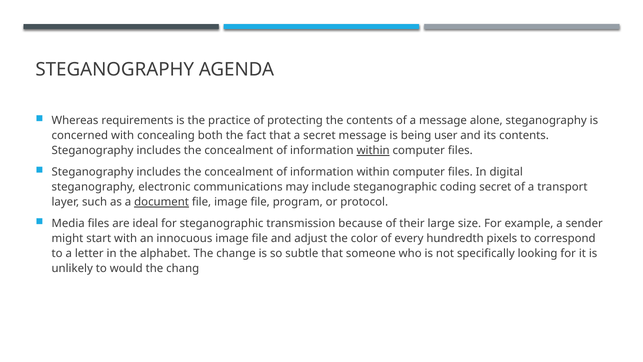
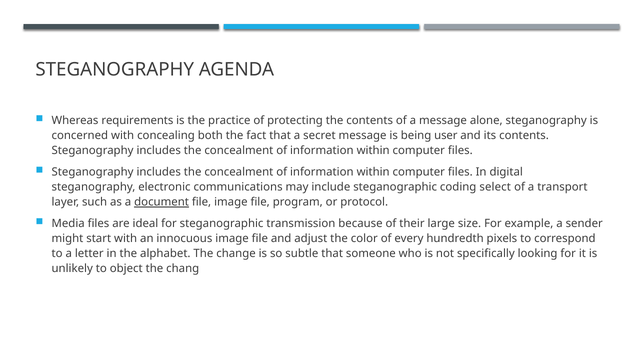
within at (373, 150) underline: present -> none
coding secret: secret -> select
would: would -> object
